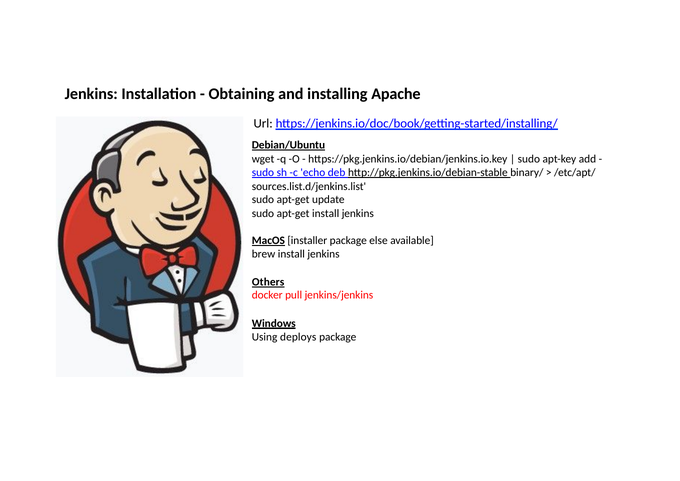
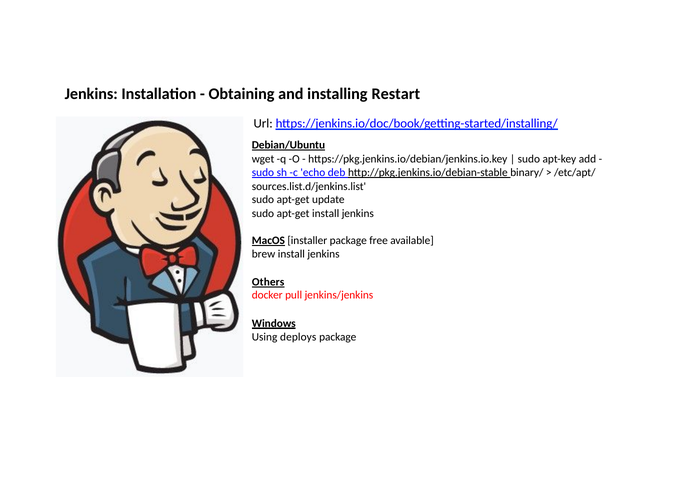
Apache: Apache -> Restart
else: else -> free
